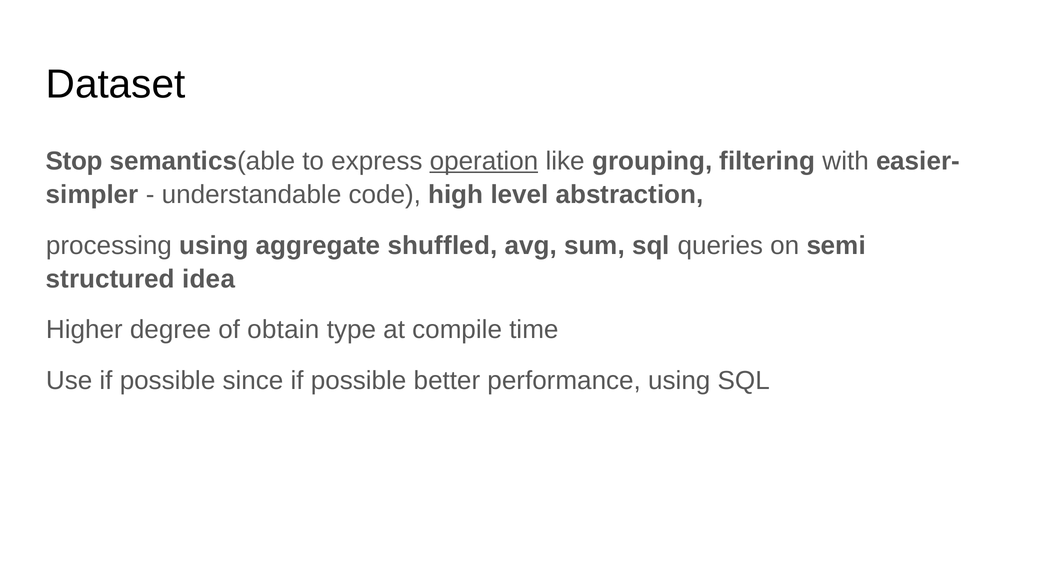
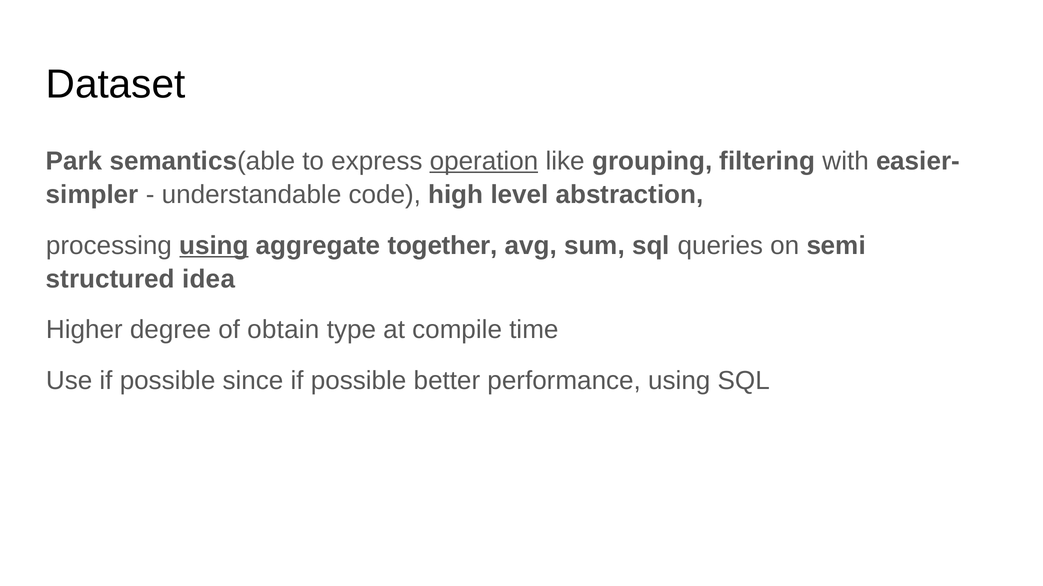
Stop: Stop -> Park
using at (214, 246) underline: none -> present
shuffled: shuffled -> together
